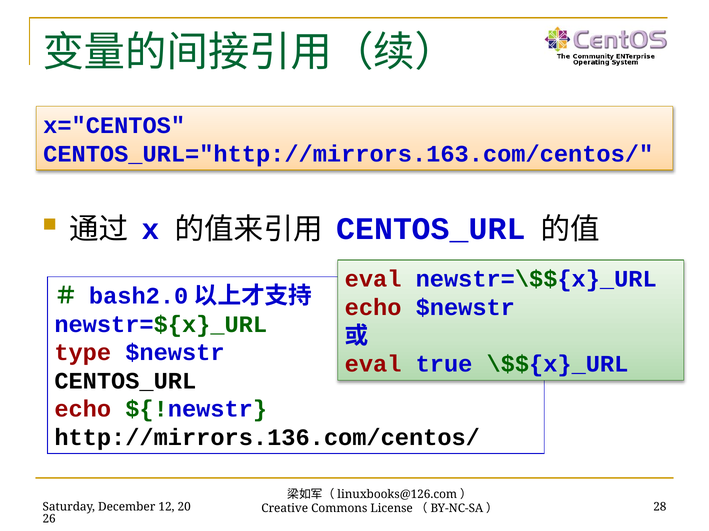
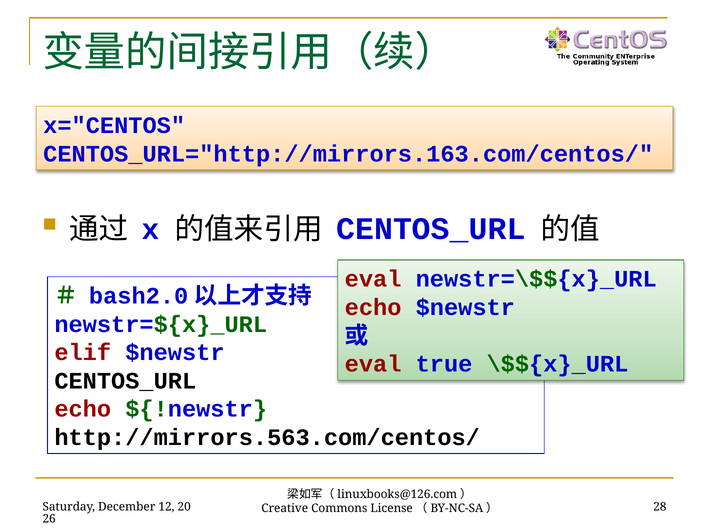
type: type -> elif
http://mirrors.136.com/centos/: http://mirrors.136.com/centos/ -> http://mirrors.563.com/centos/
